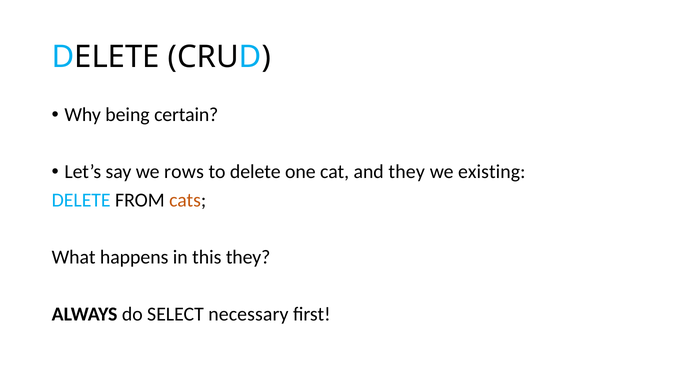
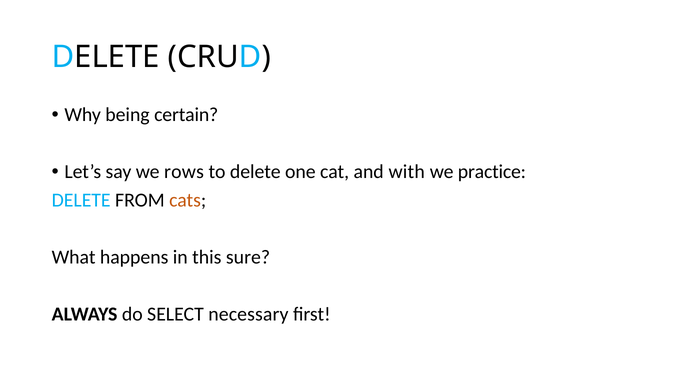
and they: they -> with
existing: existing -> practice
this they: they -> sure
